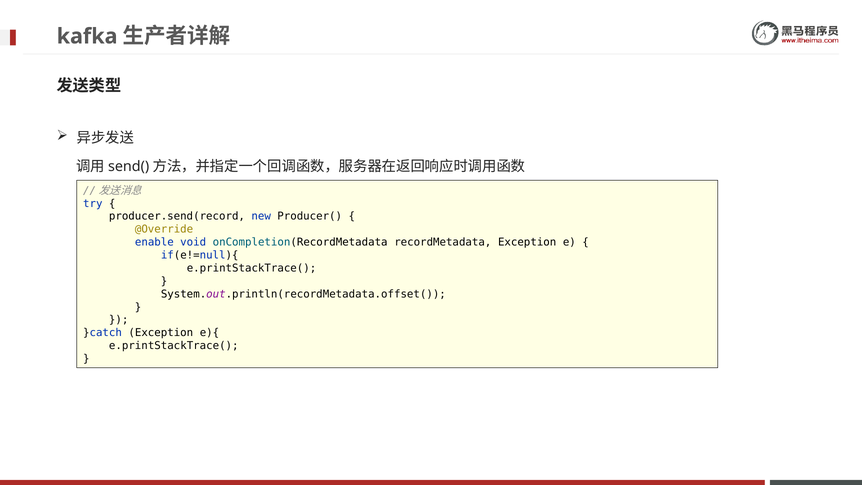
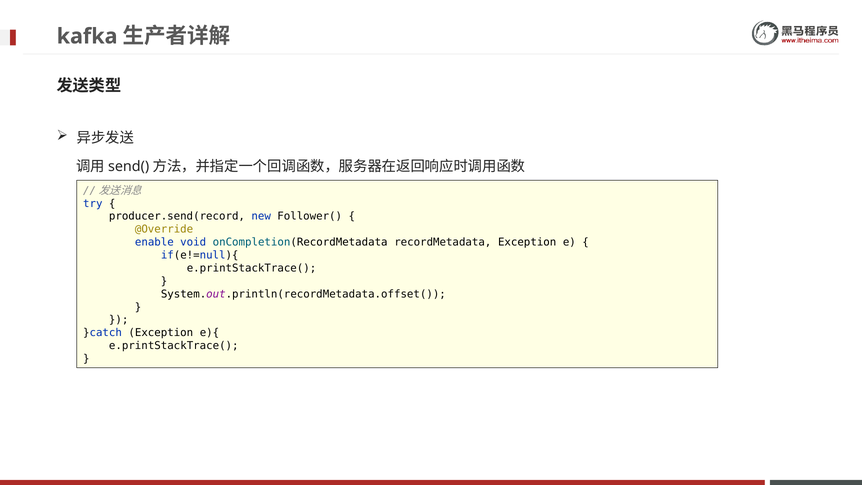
Producer(: Producer( -> Follower(
